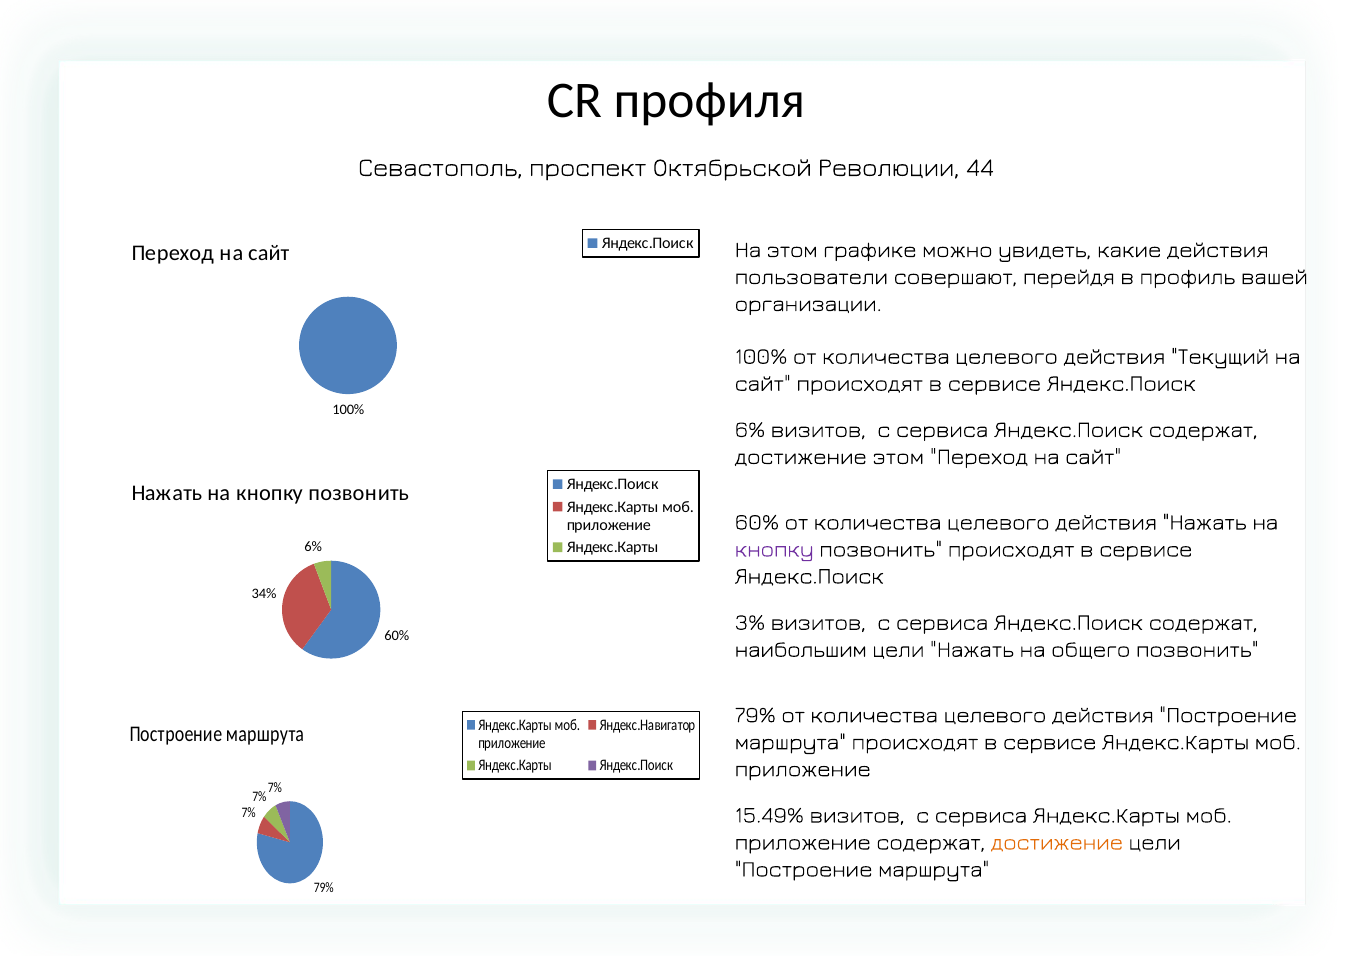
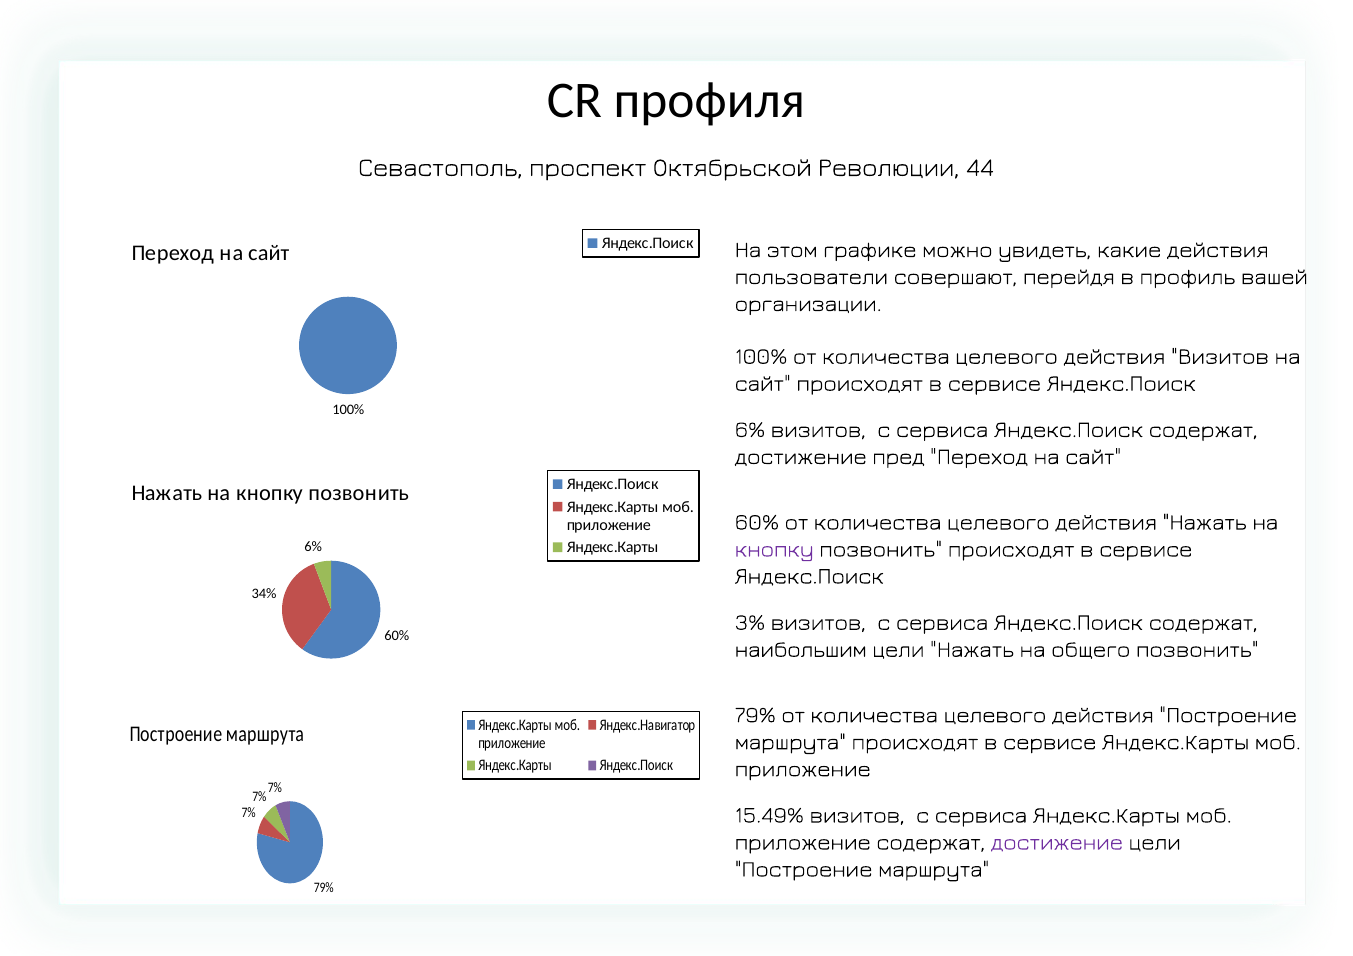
действия Текущий: Текущий -> Визитов
достижение этом: этом -> пред
достижение at (1057, 843) colour: orange -> purple
